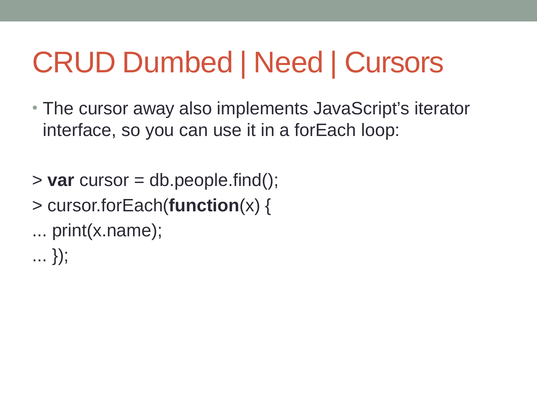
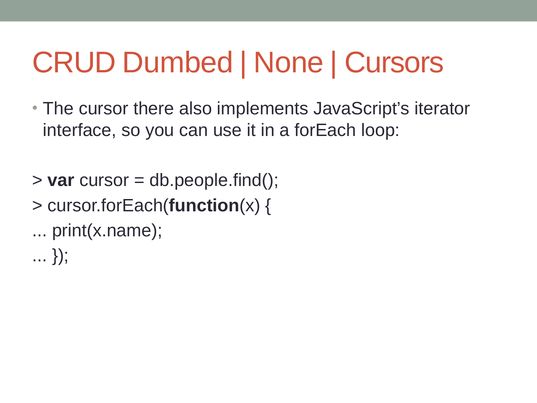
Need: Need -> None
away: away -> there
